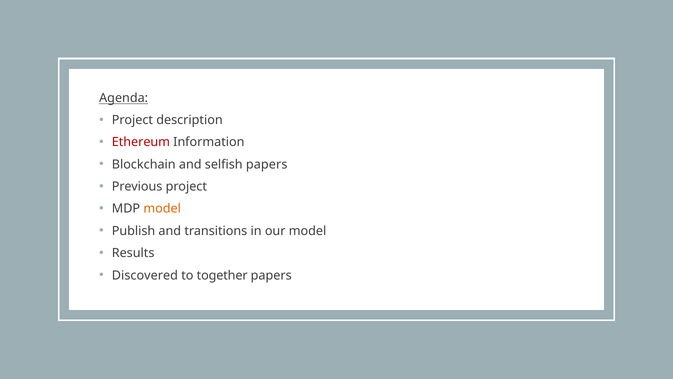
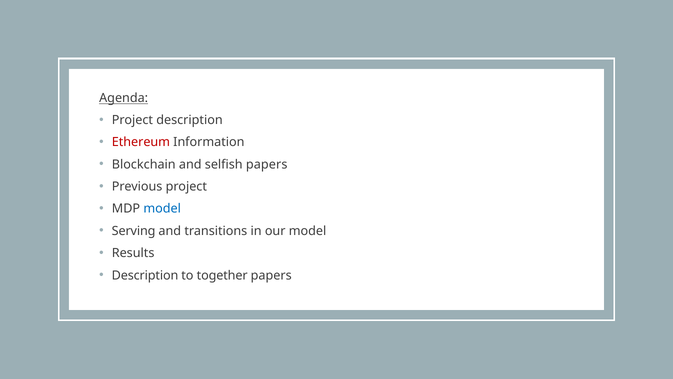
model at (162, 209) colour: orange -> blue
Publish: Publish -> Serving
Discovered at (145, 275): Discovered -> Description
